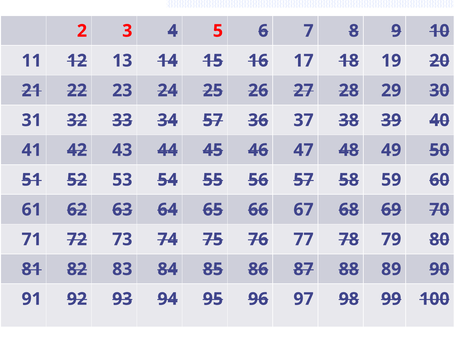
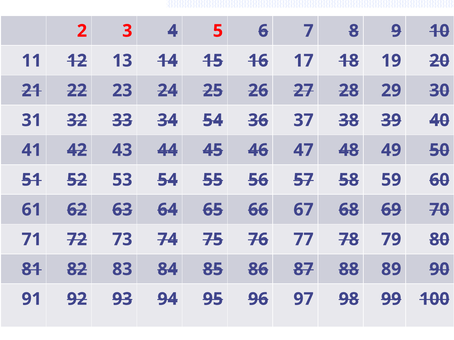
34 57: 57 -> 54
